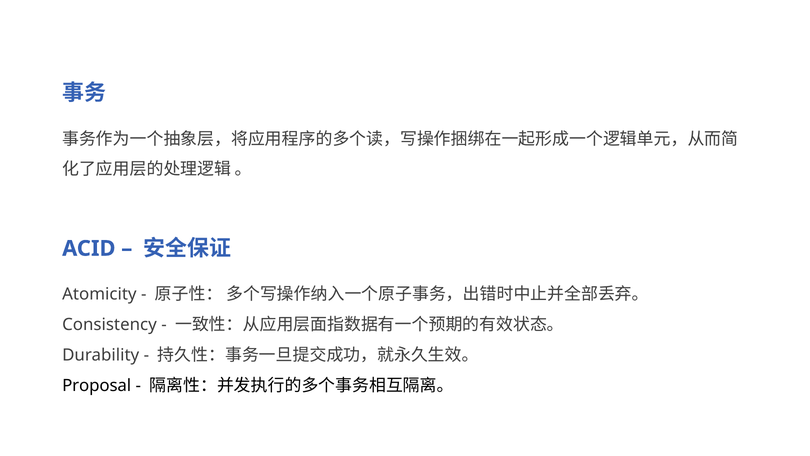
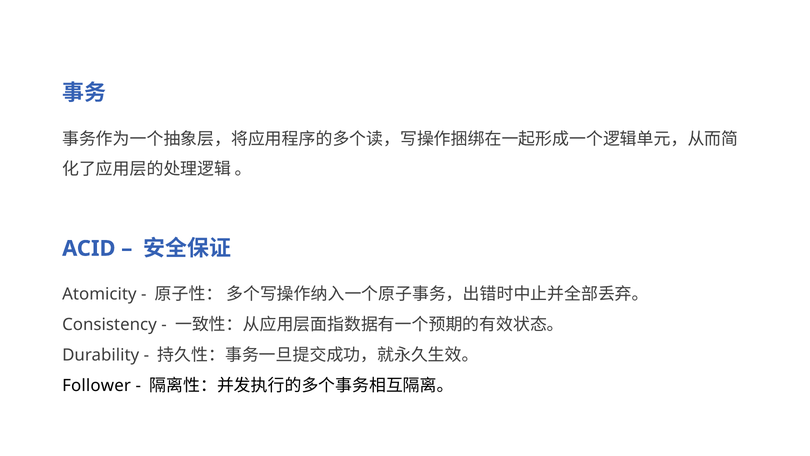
Proposal: Proposal -> Follower
